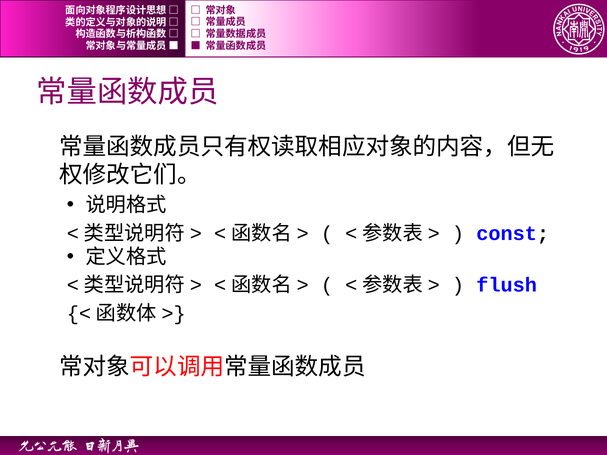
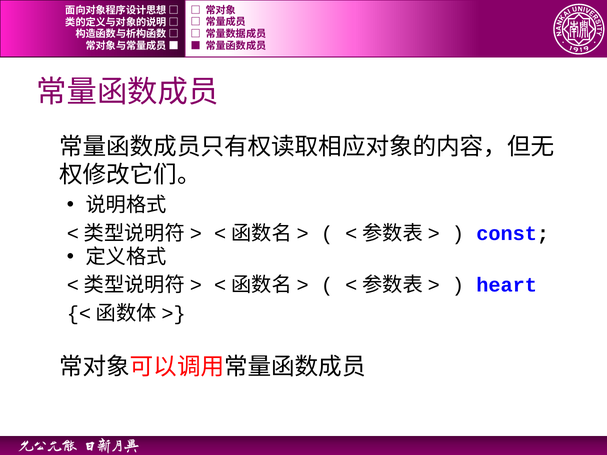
flush: flush -> heart
